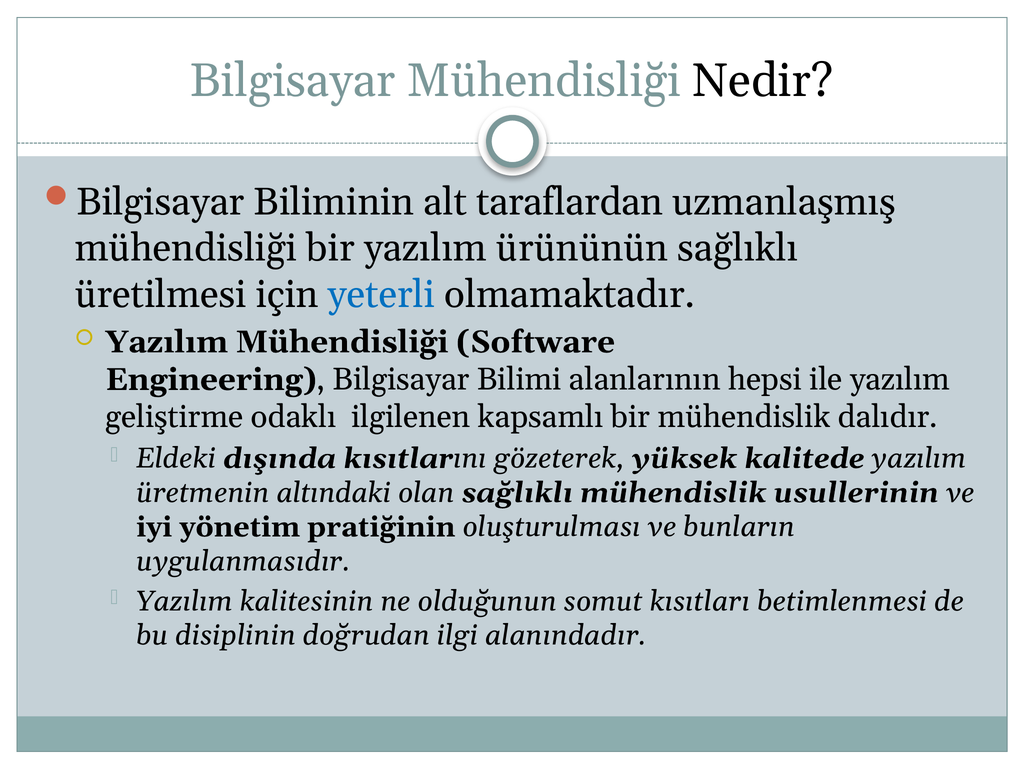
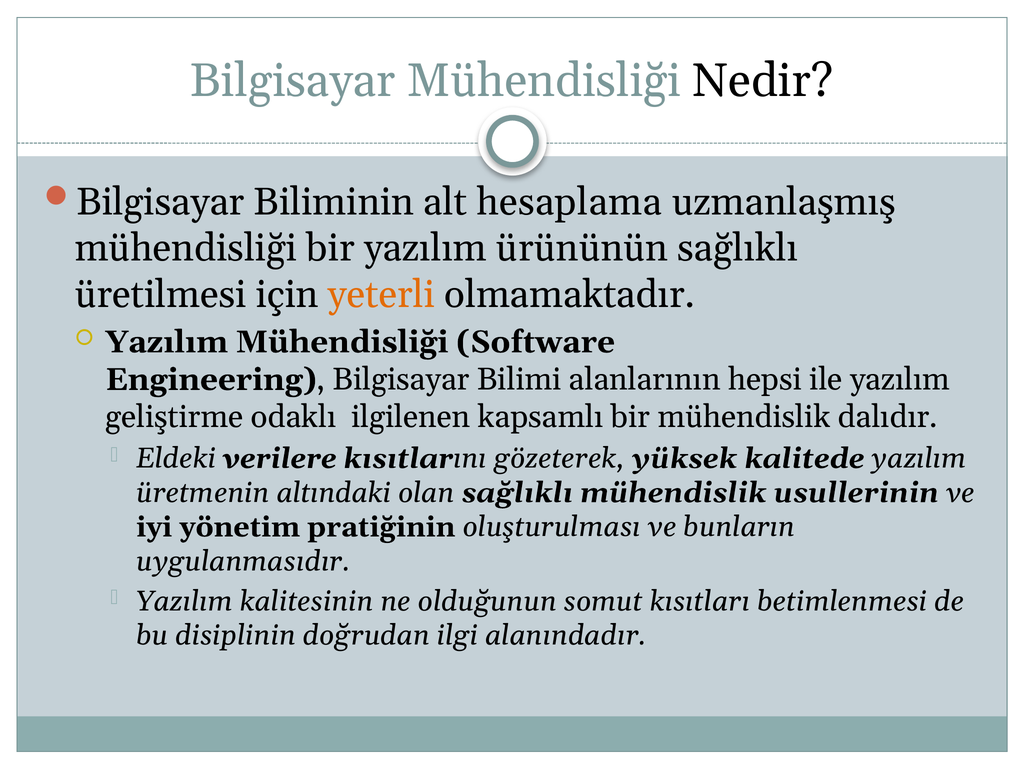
taraflardan: taraflardan -> hesaplama
yeterli colour: blue -> orange
dışında: dışında -> verilere
